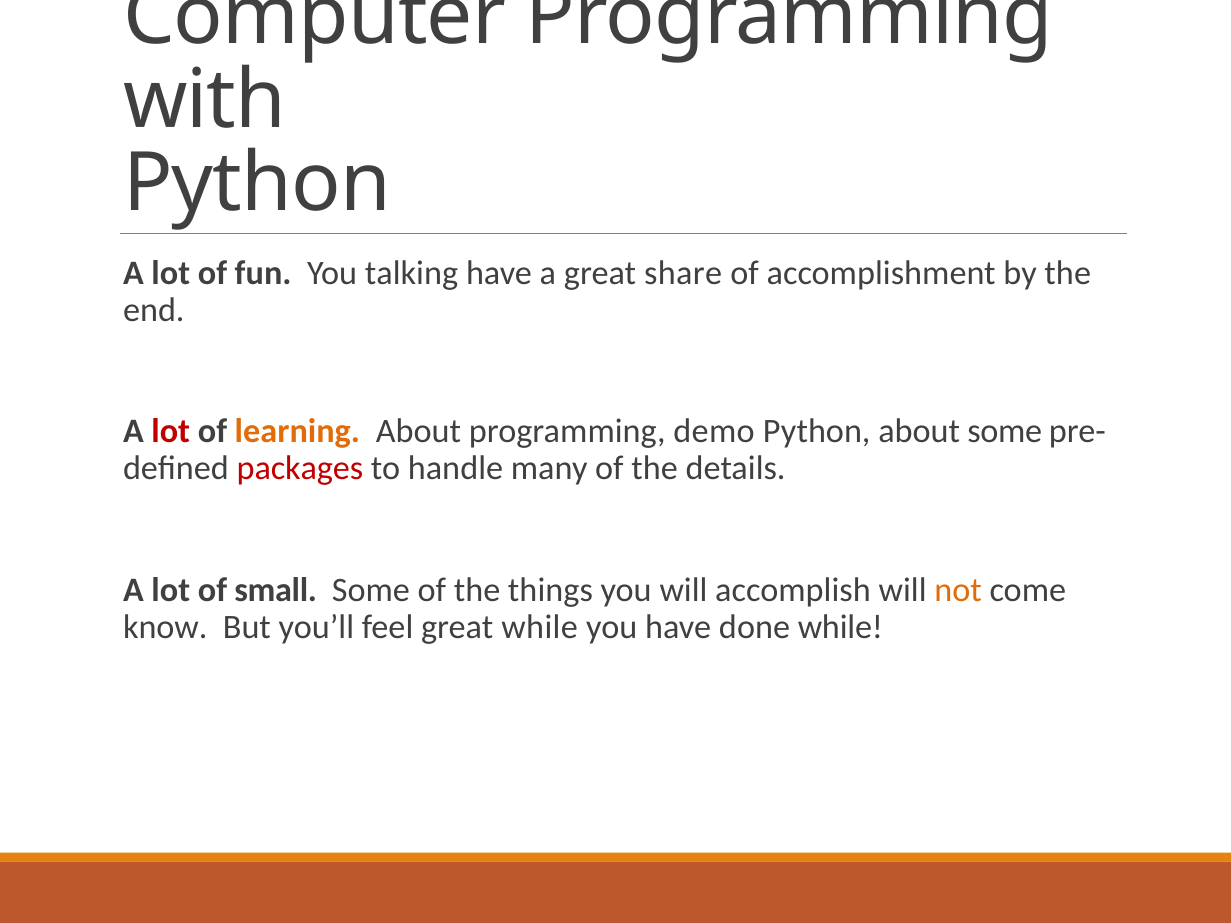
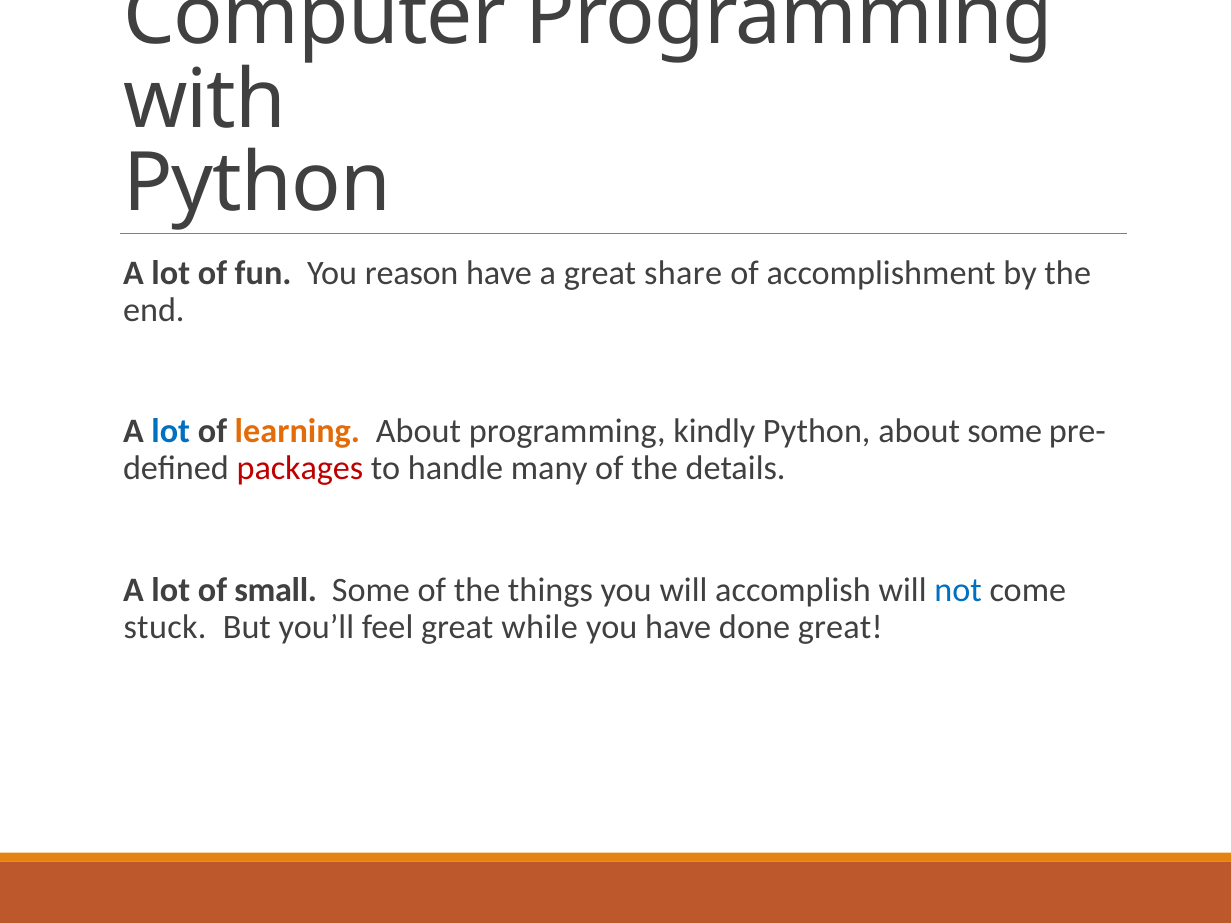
talking: talking -> reason
lot at (171, 432) colour: red -> blue
demo: demo -> kindly
not colour: orange -> blue
know: know -> stuck
done while: while -> great
